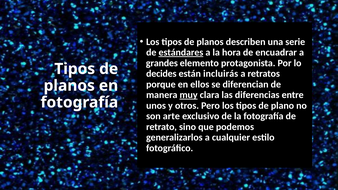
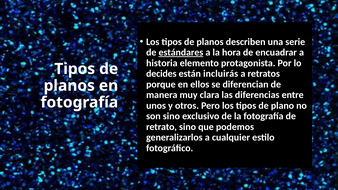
grandes: grandes -> historia
muy underline: present -> none
son arte: arte -> sino
